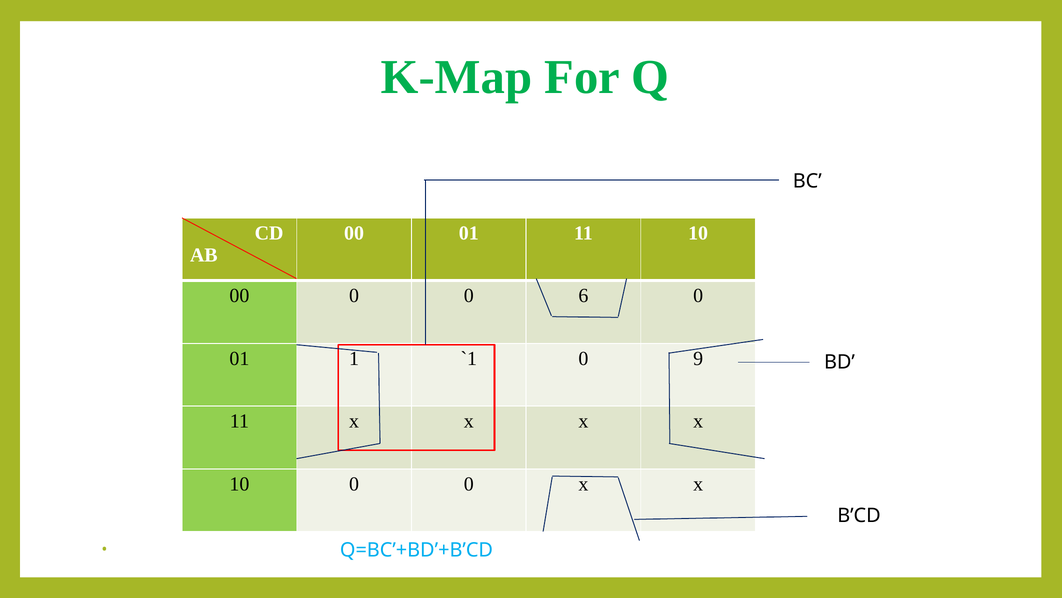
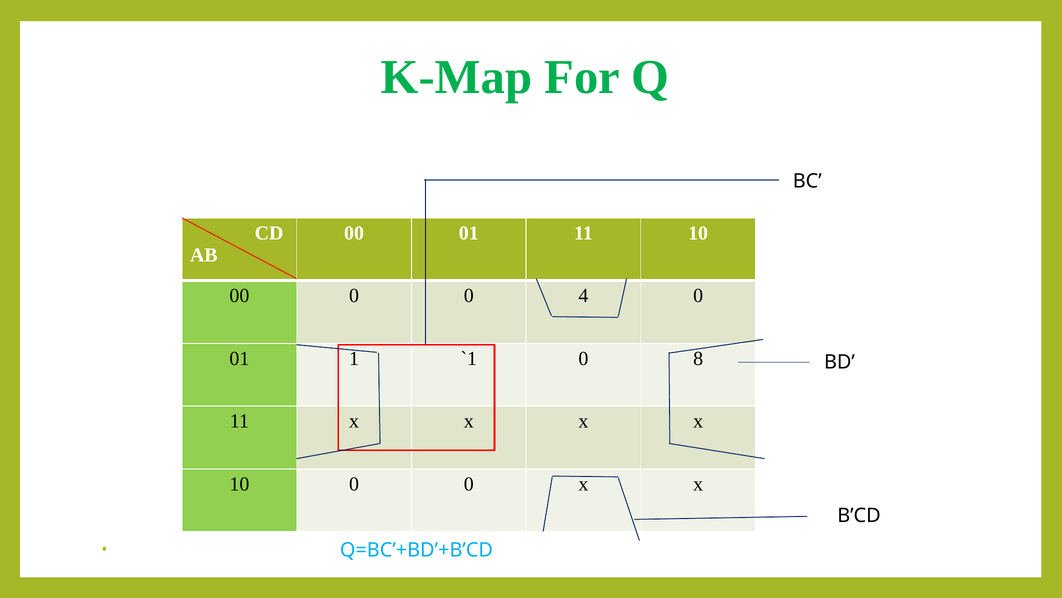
6: 6 -> 4
9: 9 -> 8
